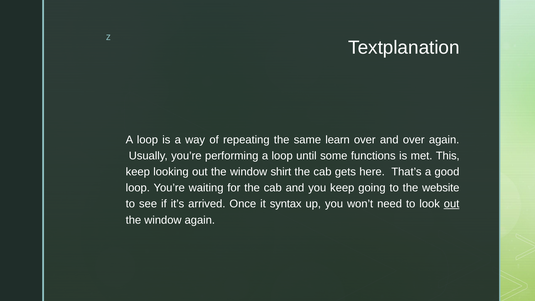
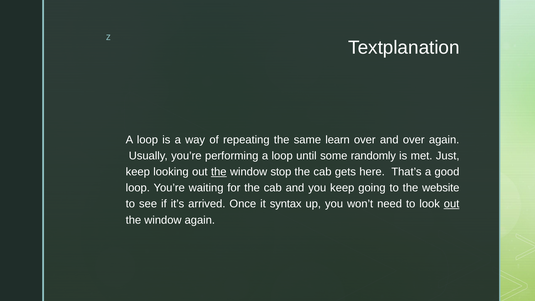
functions: functions -> randomly
This: This -> Just
the at (219, 172) underline: none -> present
shirt: shirt -> stop
